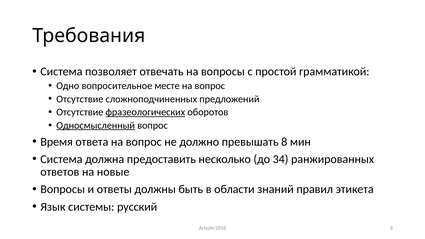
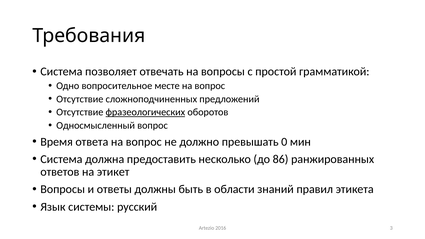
Односмысленный underline: present -> none
8: 8 -> 0
34: 34 -> 86
новые: новые -> этикет
